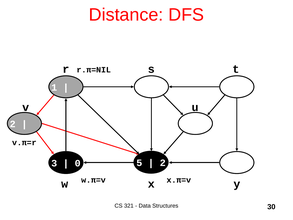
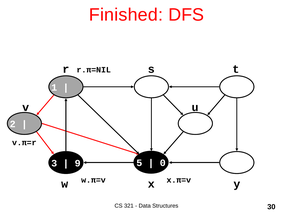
Distance: Distance -> Finished
2 at (163, 163): 2 -> 0
0: 0 -> 9
